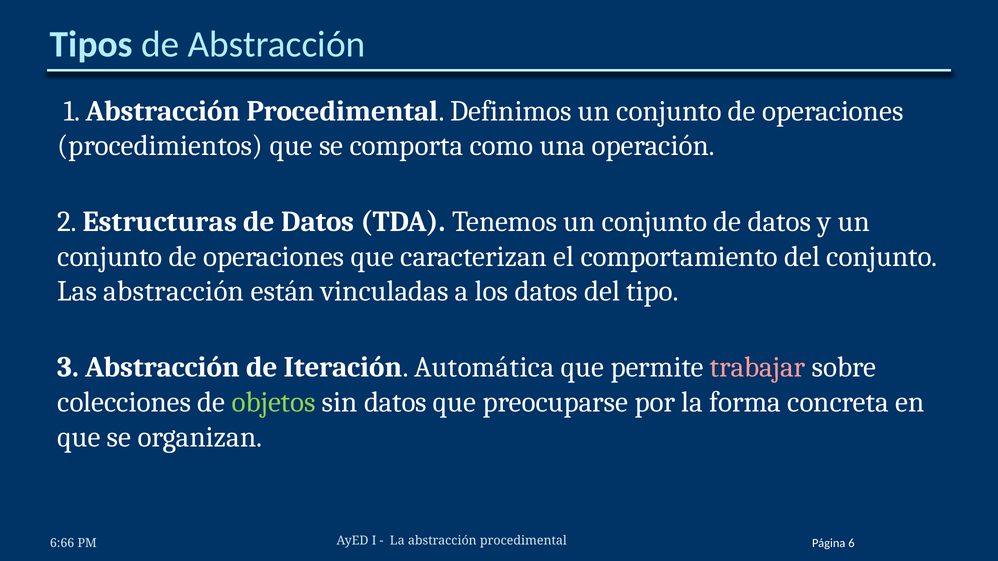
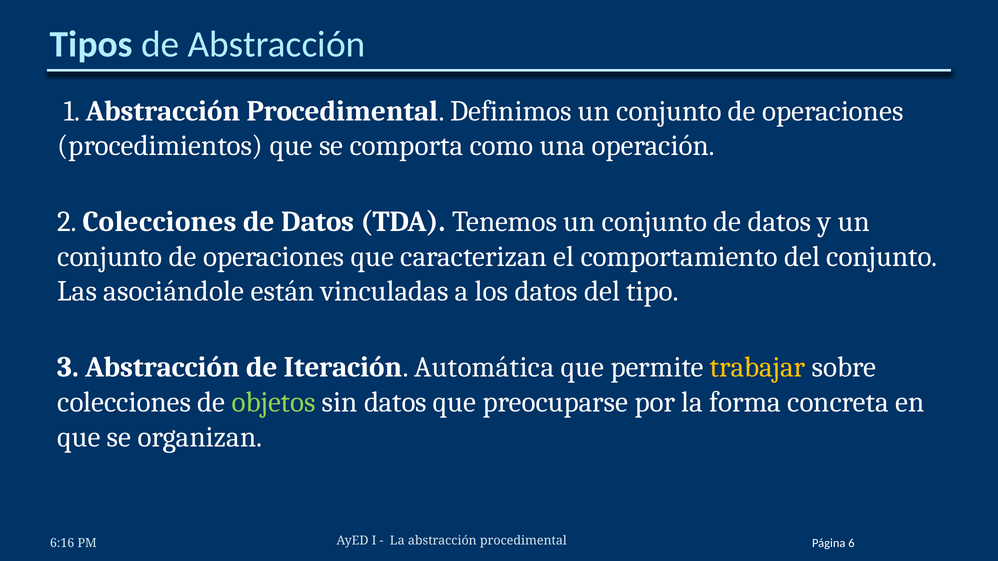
2 Estructuras: Estructuras -> Colecciones
Las abstracción: abstracción -> asociándole
trabajar colour: pink -> yellow
6:66: 6:66 -> 6:16
